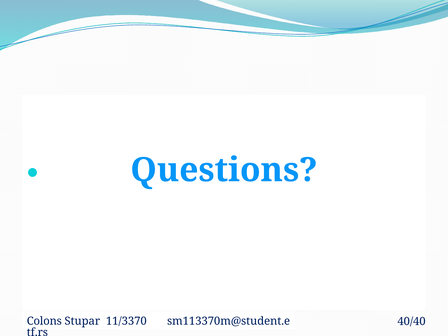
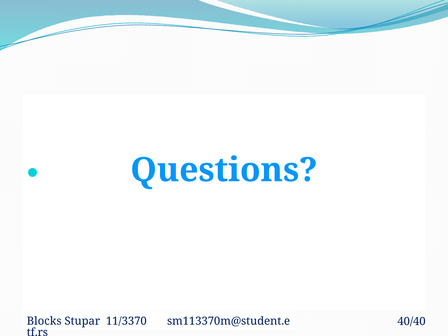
Colons: Colons -> Blocks
